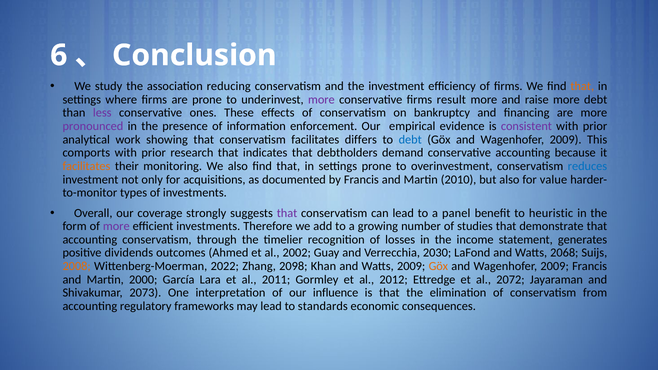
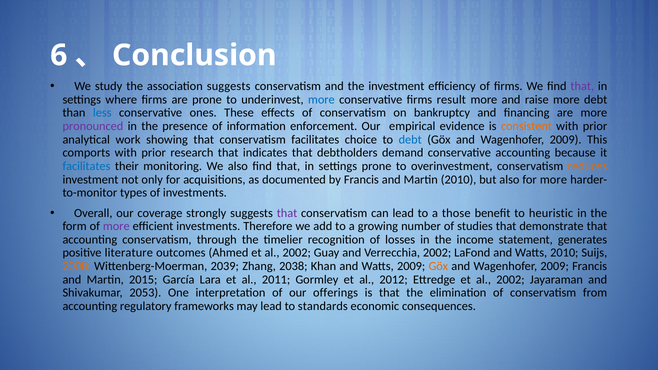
association reducing: reducing -> suggests
that at (582, 86) colour: orange -> purple
more at (321, 100) colour: purple -> blue
less colour: purple -> blue
consistent colour: purple -> orange
differs: differs -> choice
facilitates at (86, 166) colour: orange -> blue
reduces colour: blue -> orange
for value: value -> more
panel: panel -> those
dividends: dividends -> literature
Verrecchia 2030: 2030 -> 2002
Watts 2068: 2068 -> 2010
2022: 2022 -> 2039
2098: 2098 -> 2038
2000: 2000 -> 2015
Ettredge et al 2072: 2072 -> 2002
2073: 2073 -> 2053
influence: influence -> offerings
